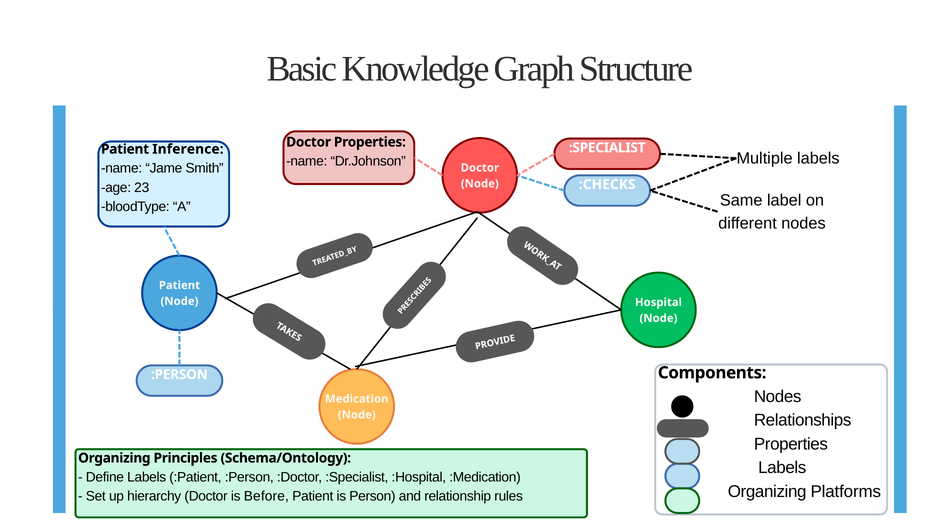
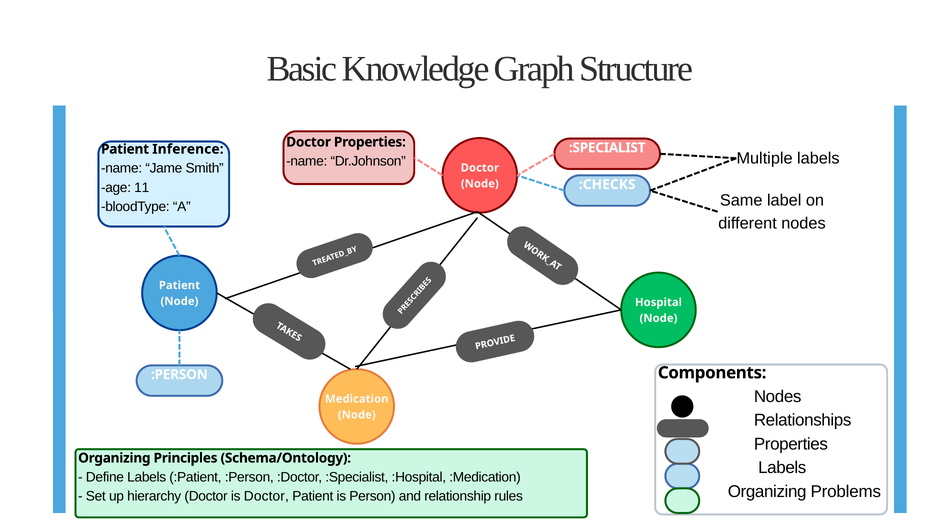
23: 23 -> 11
Platforms: Platforms -> Problems
is Before: Before -> Doctor
